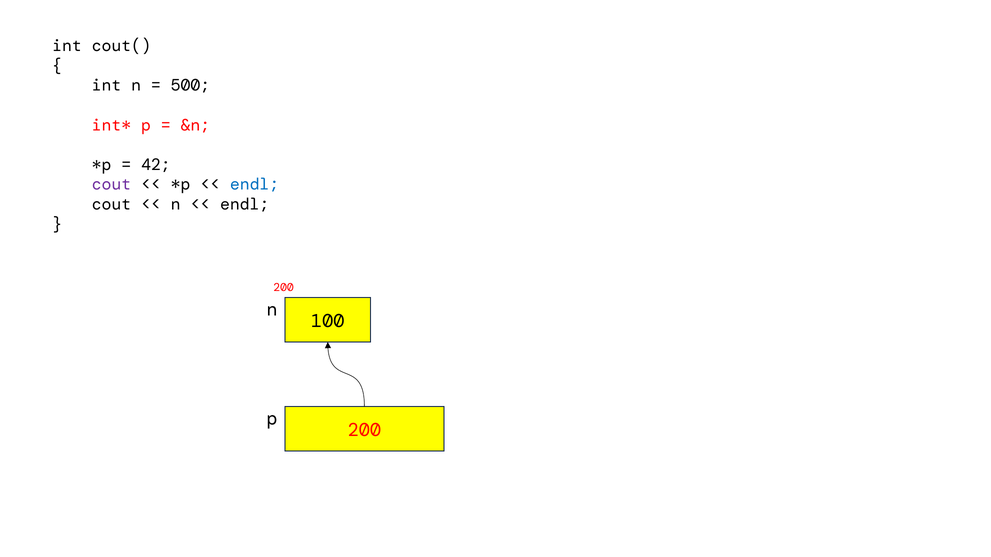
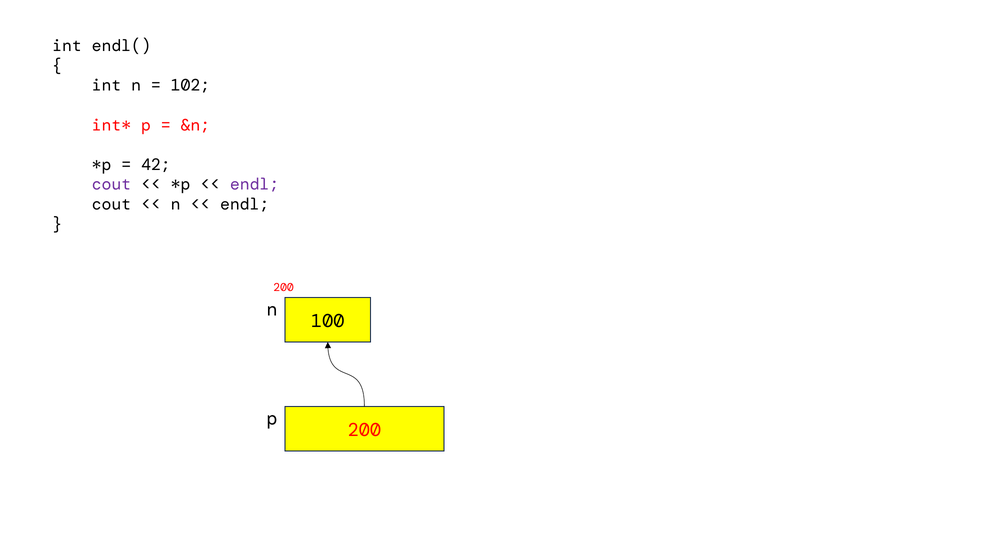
cout(: cout( -> endl(
500: 500 -> 102
endl at (255, 185) colour: blue -> purple
